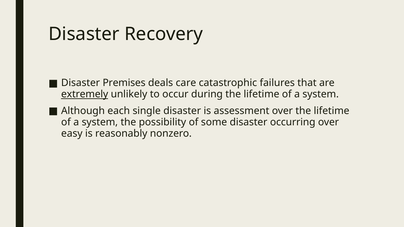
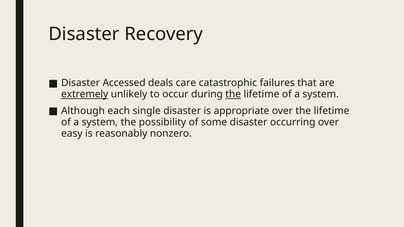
Premises: Premises -> Accessed
the at (233, 94) underline: none -> present
assessment: assessment -> appropriate
